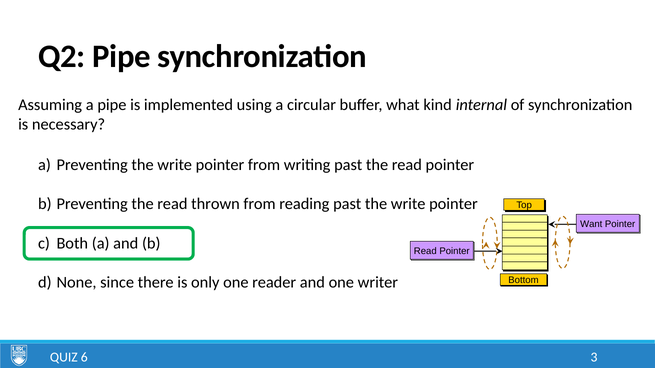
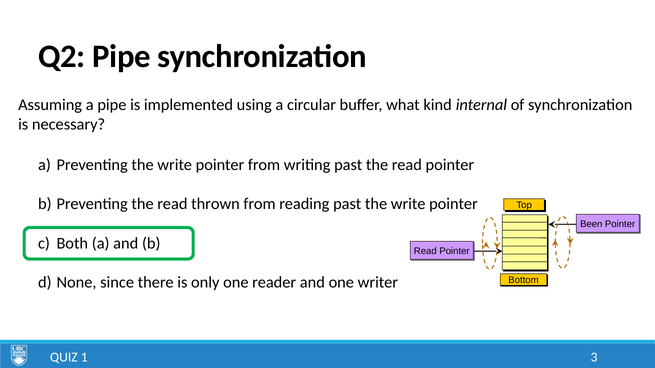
Want: Want -> Been
6: 6 -> 1
